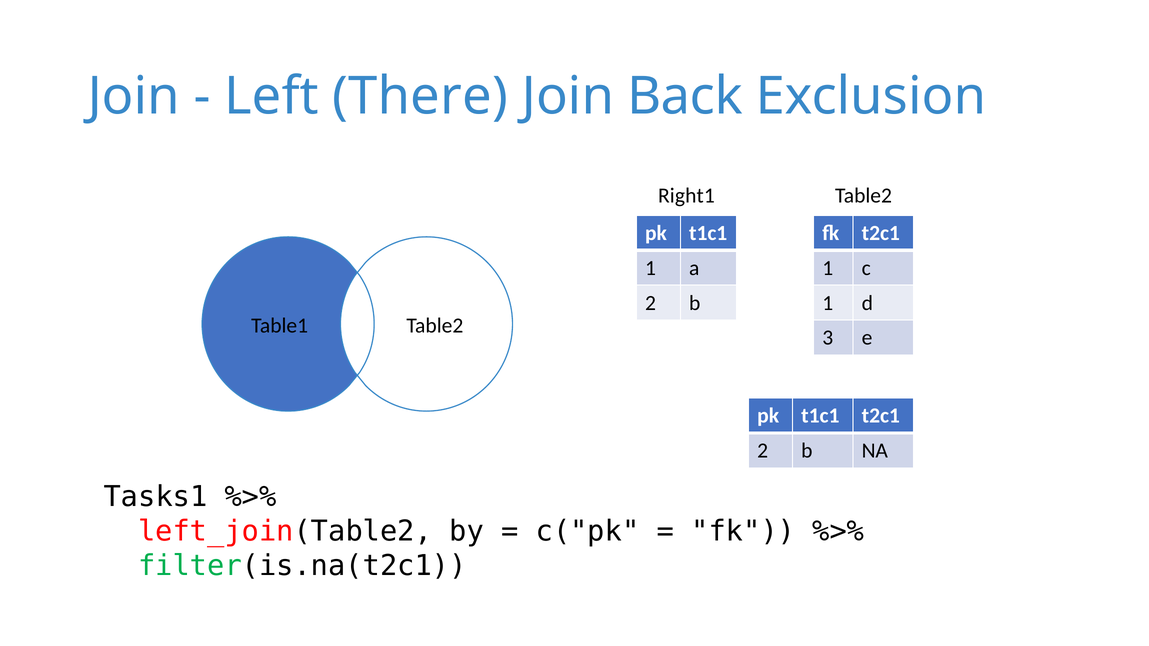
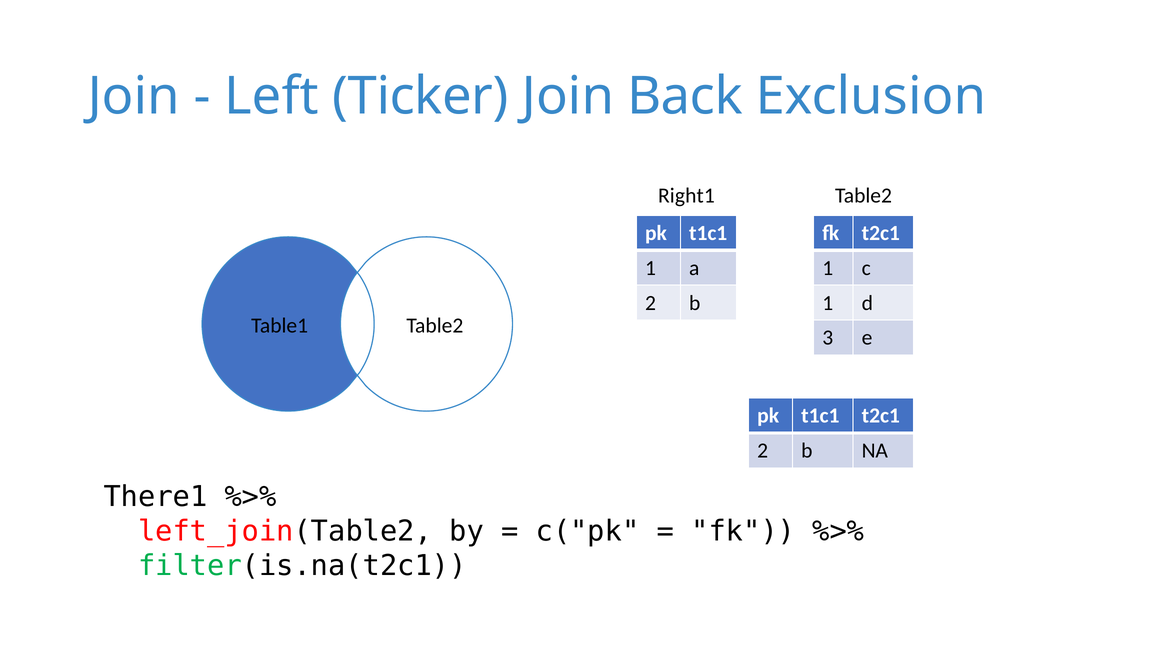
There: There -> Ticker
Tasks1: Tasks1 -> There1
